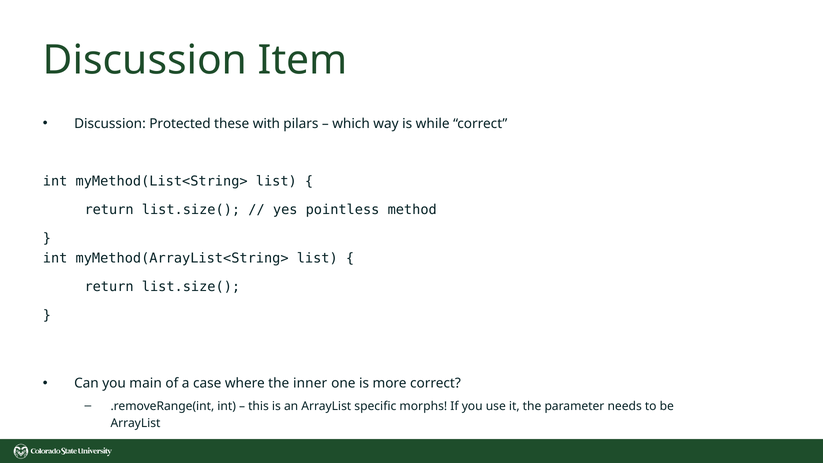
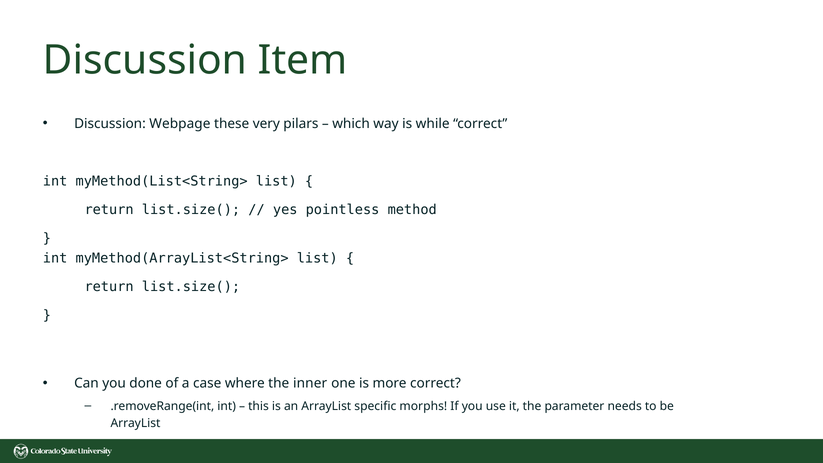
Protected: Protected -> Webpage
with: with -> very
main: main -> done
